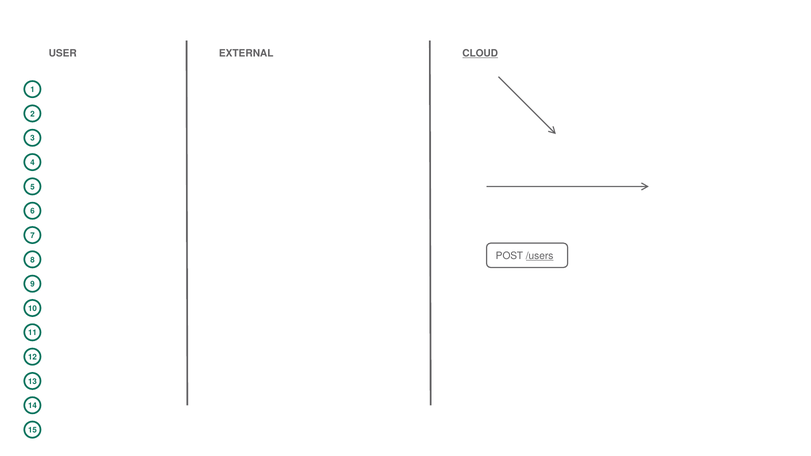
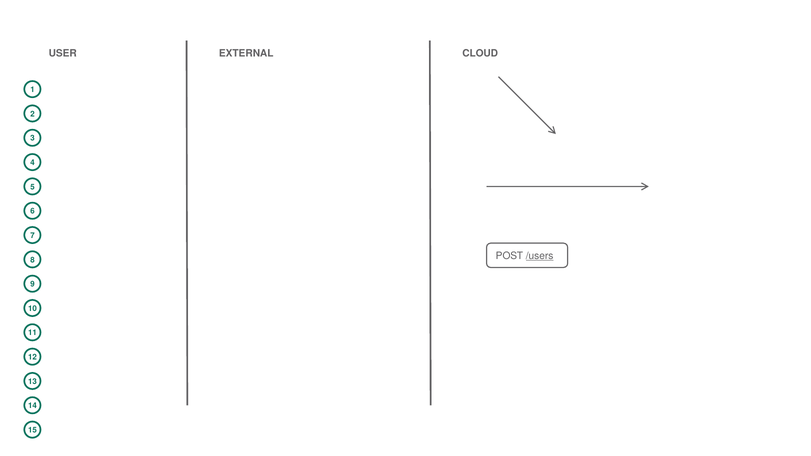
CLOUD underline: present -> none
